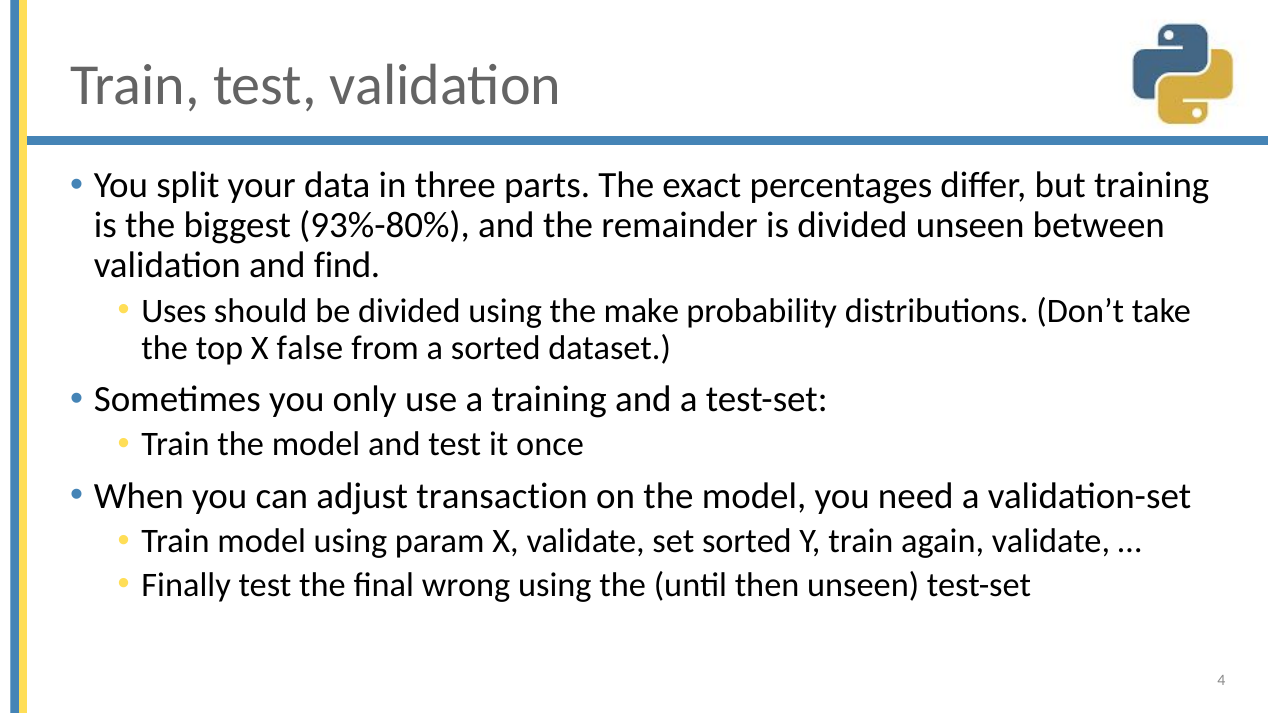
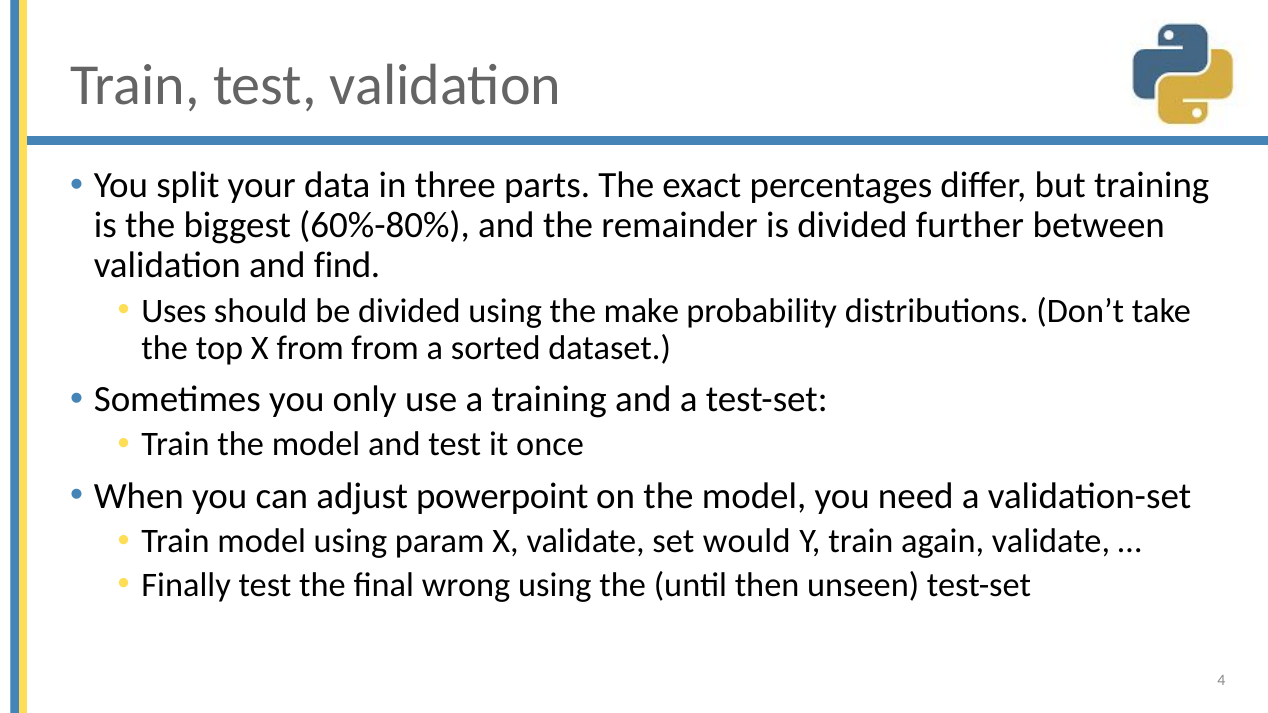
93%-80%: 93%-80% -> 60%-80%
divided unseen: unseen -> further
X false: false -> from
transaction: transaction -> powerpoint
set sorted: sorted -> would
